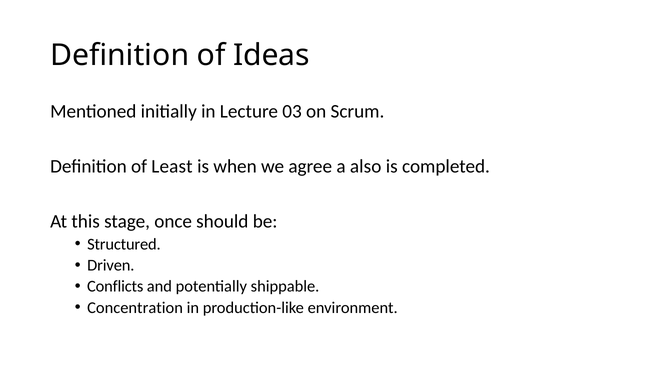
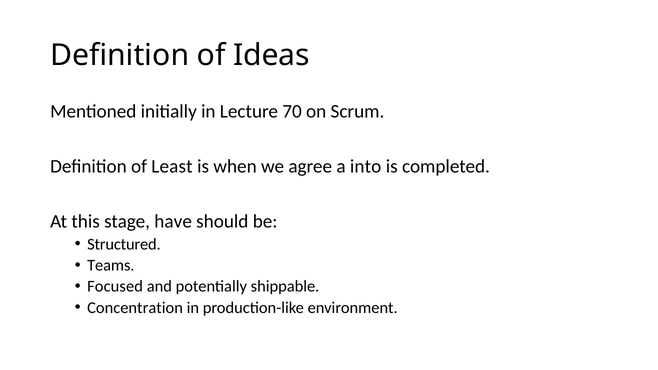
03: 03 -> 70
also: also -> into
once: once -> have
Driven: Driven -> Teams
Conflicts: Conflicts -> Focused
